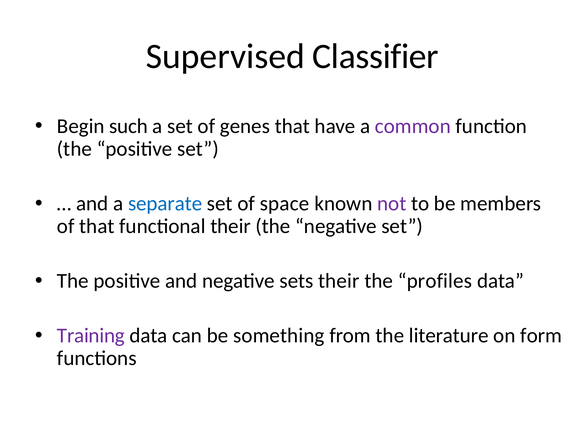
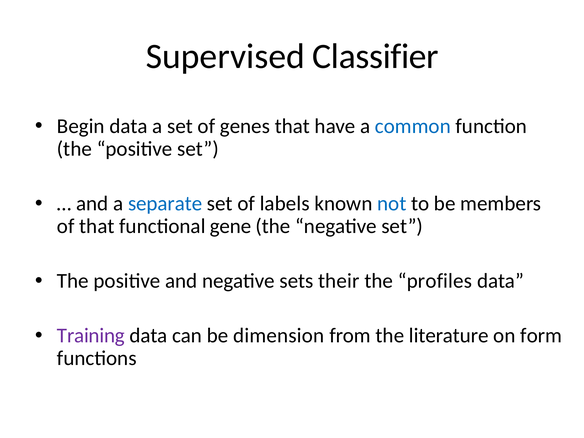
Begin such: such -> data
common colour: purple -> blue
space: space -> labels
not colour: purple -> blue
functional their: their -> gene
something: something -> dimension
